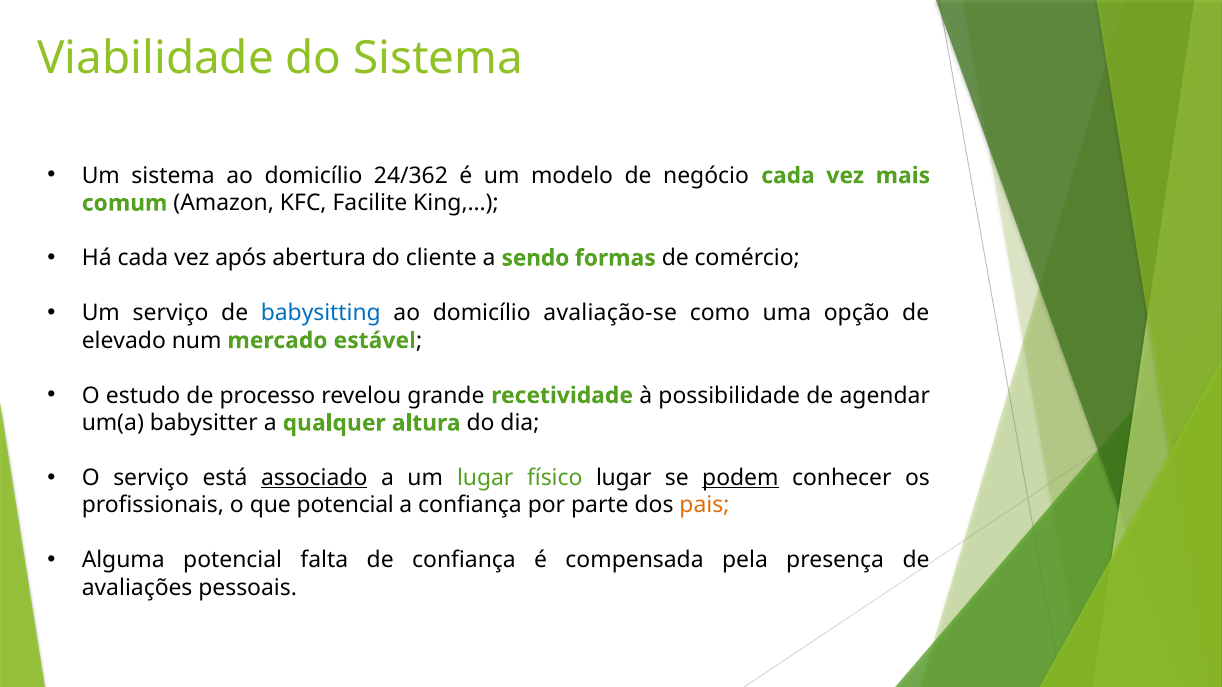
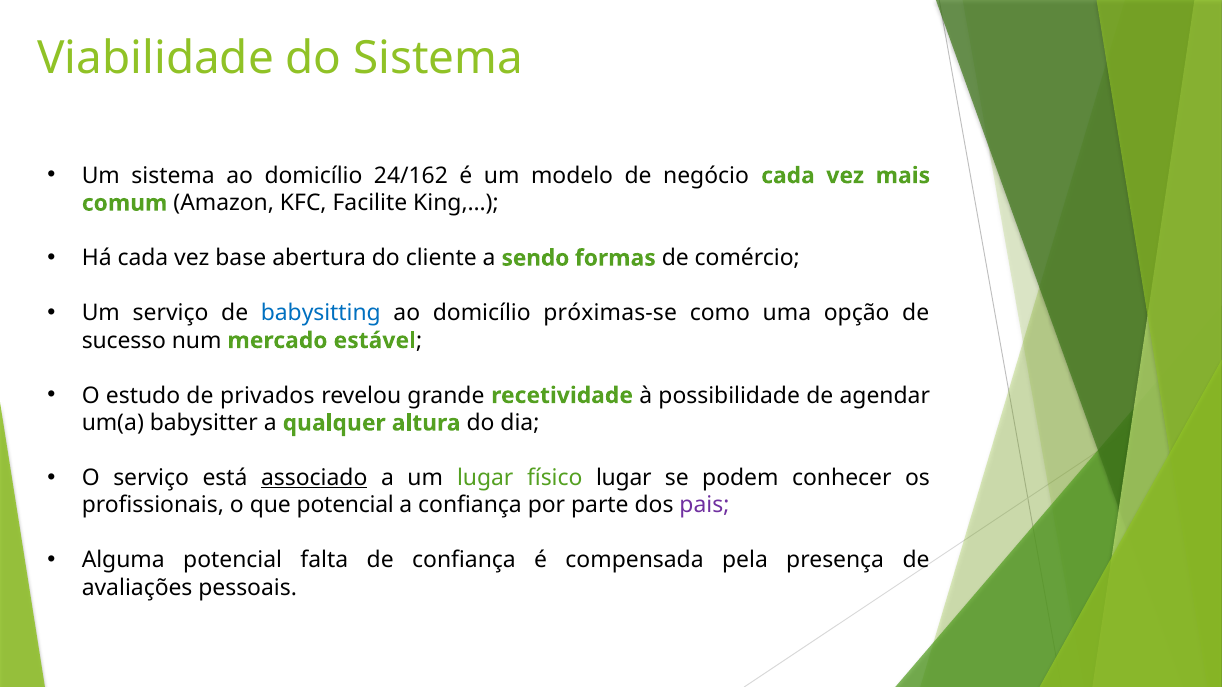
24/362: 24/362 -> 24/162
após: após -> base
avaliação-se: avaliação-se -> próximas-se
elevado: elevado -> sucesso
processo: processo -> privados
podem underline: present -> none
pais colour: orange -> purple
